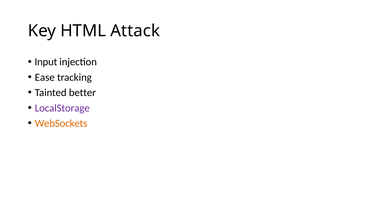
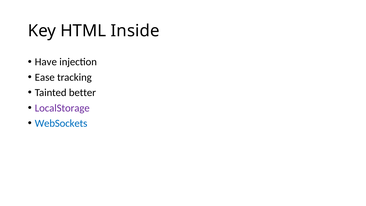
Attack: Attack -> Inside
Input: Input -> Have
WebSockets colour: orange -> blue
